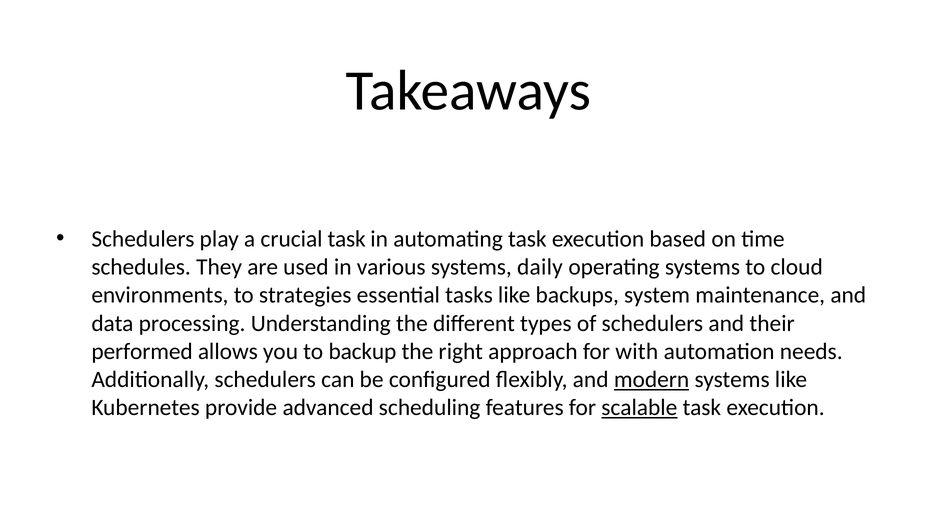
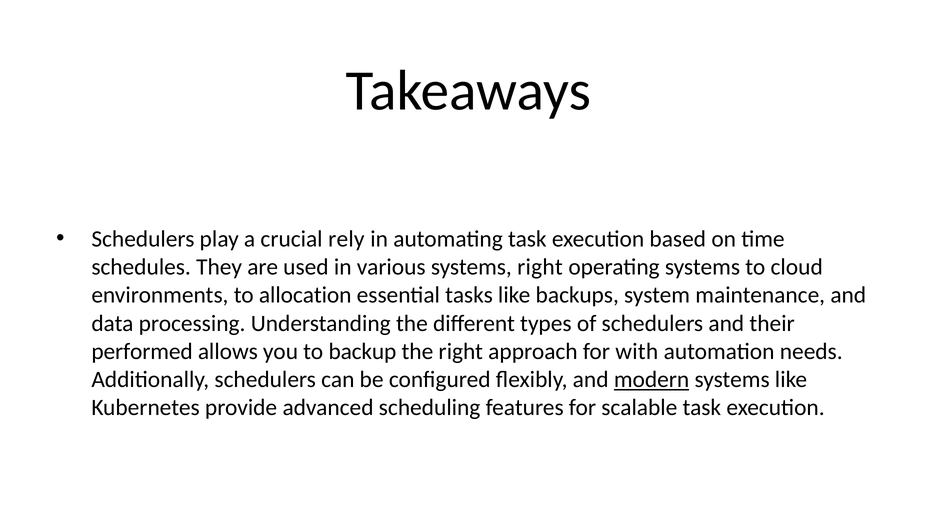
crucial task: task -> rely
systems daily: daily -> right
strategies: strategies -> allocation
scalable underline: present -> none
